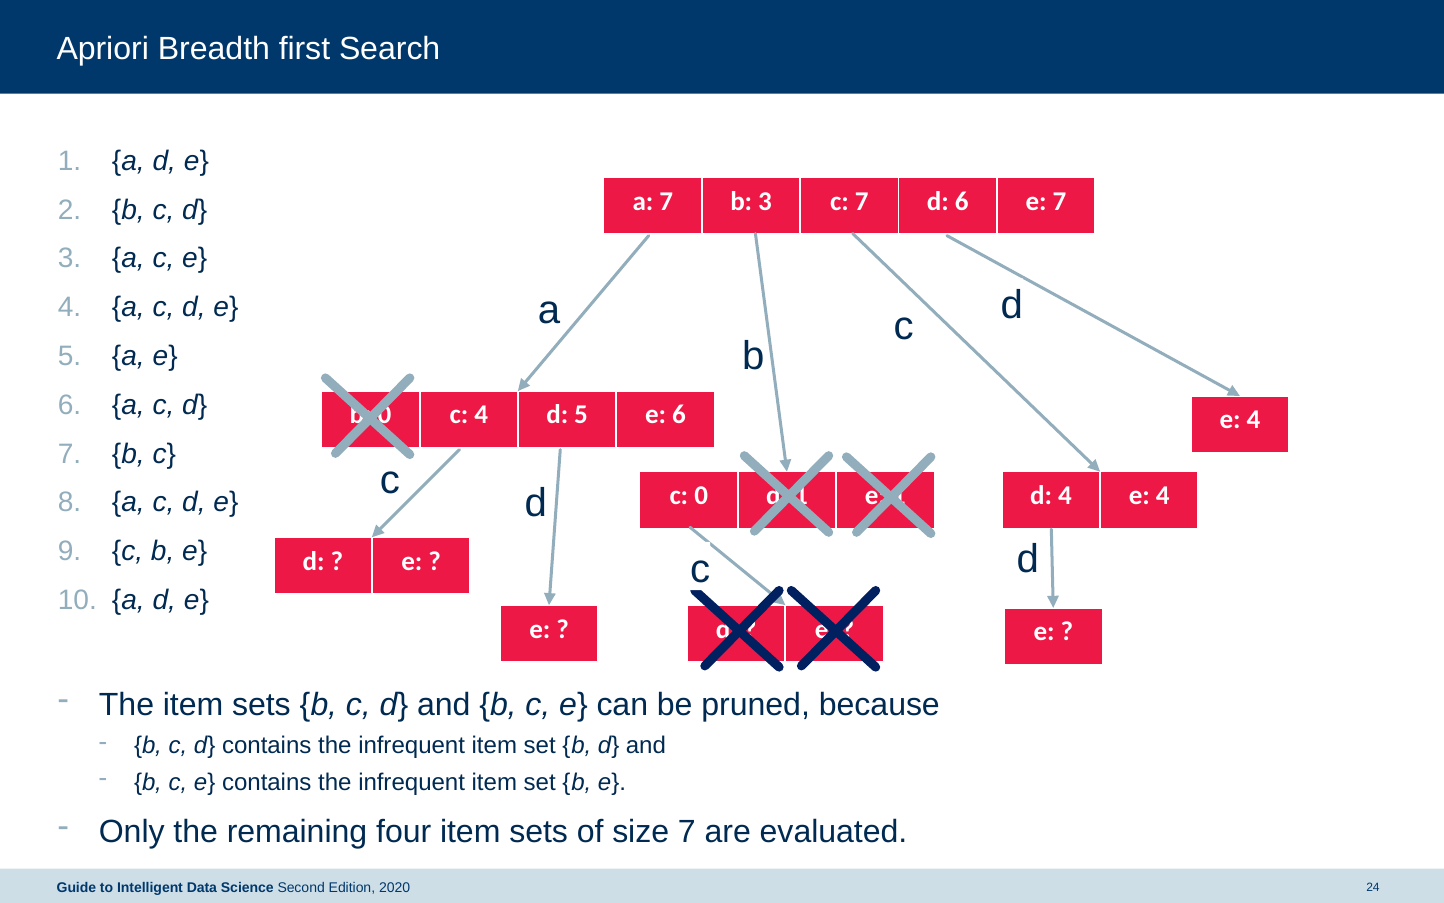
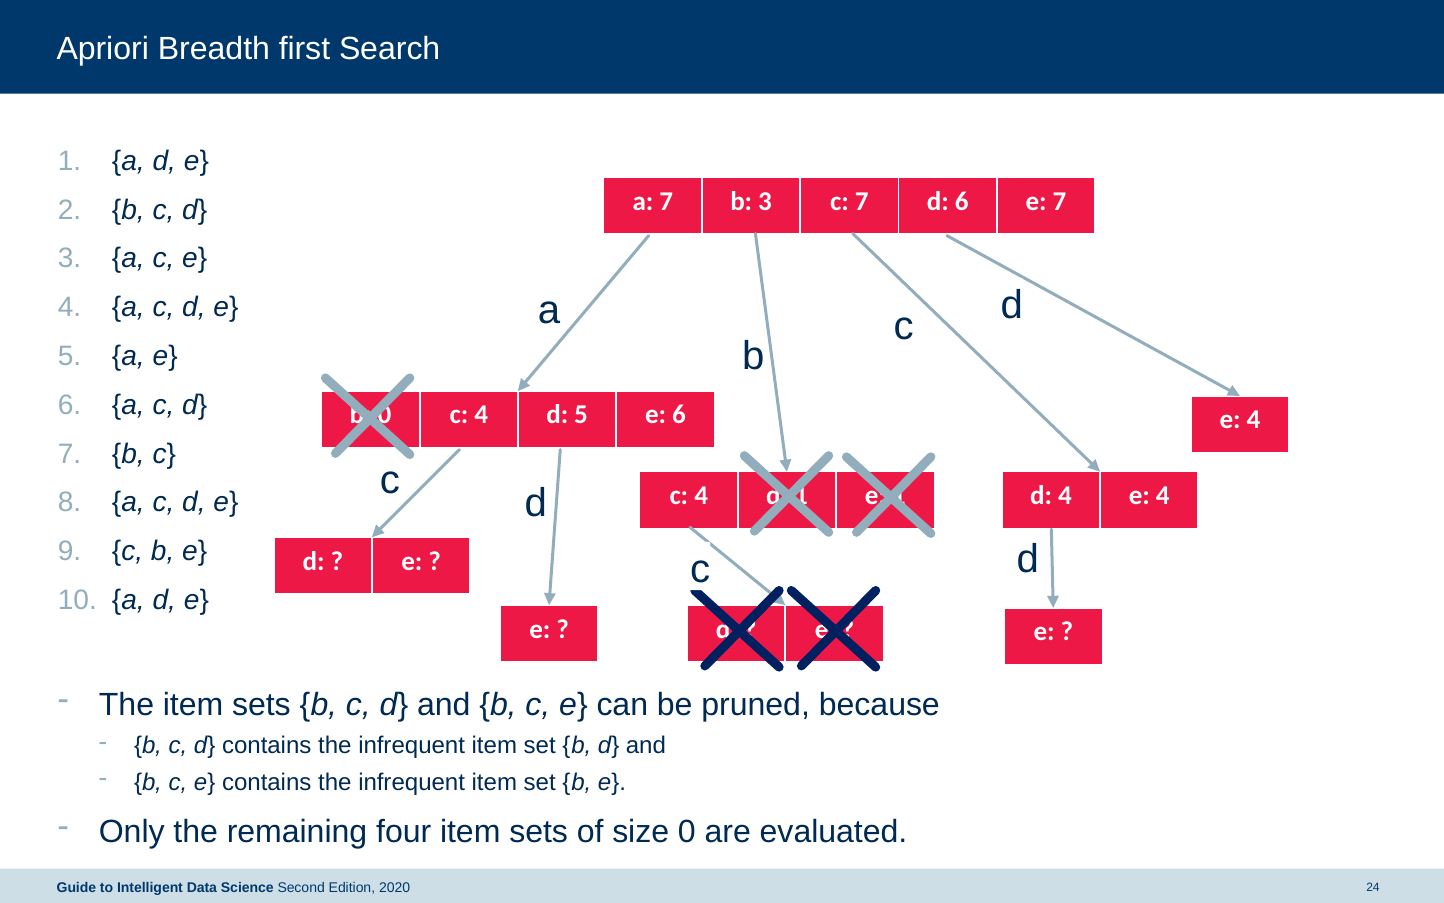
0 at (701, 495): 0 -> 4
size 7: 7 -> 0
